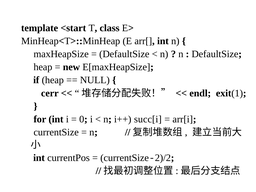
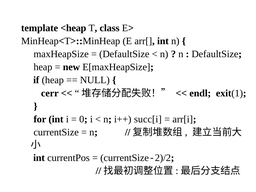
<start: <start -> <heap
